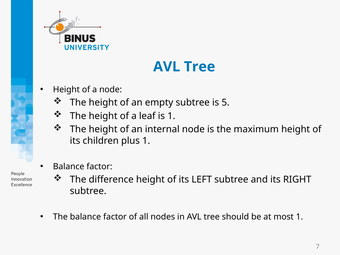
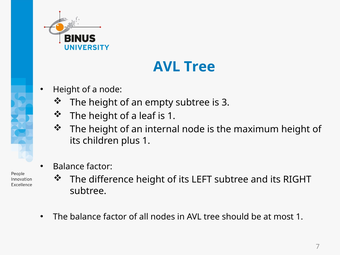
5: 5 -> 3
